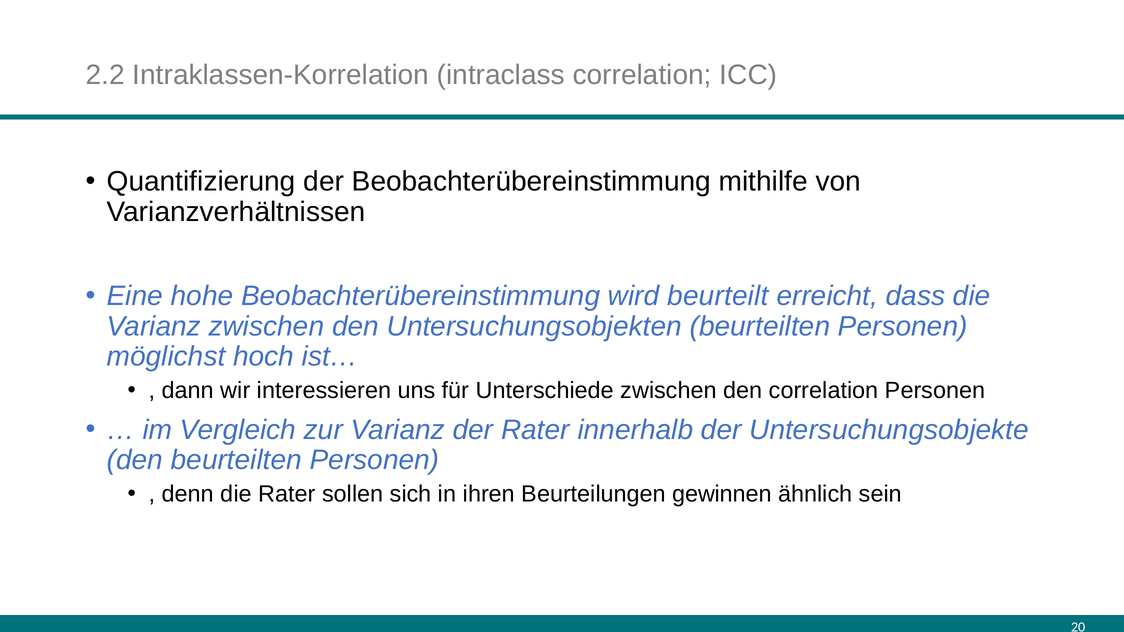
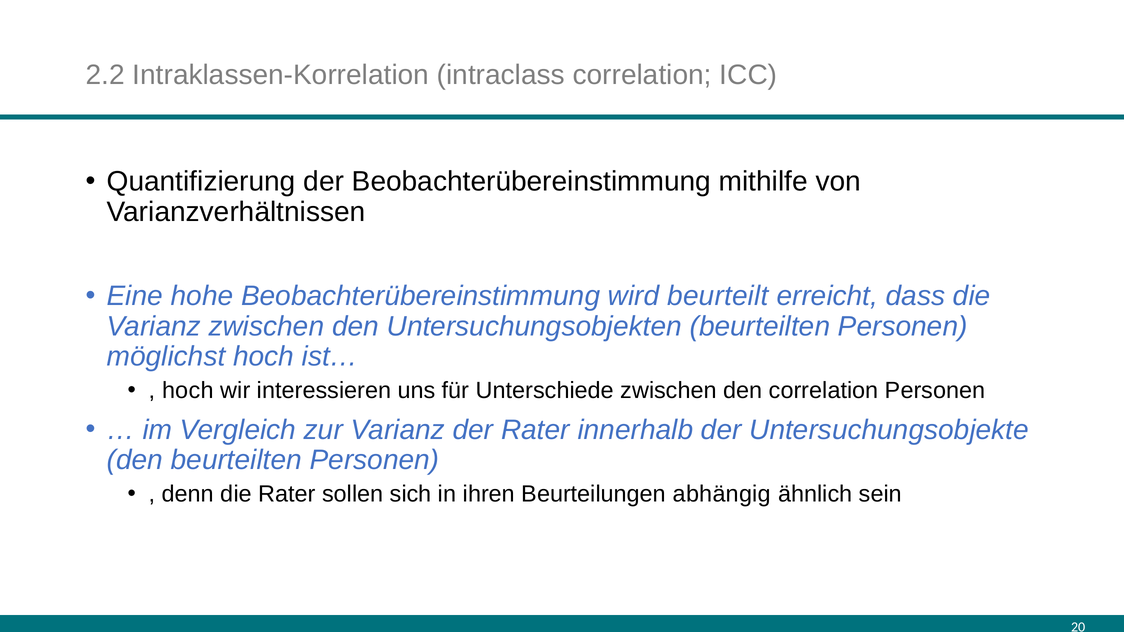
dann at (188, 390): dann -> hoch
gewinnen: gewinnen -> abhängig
